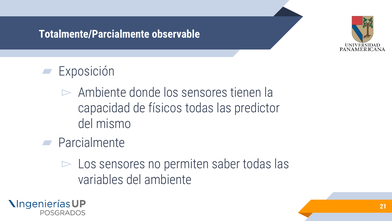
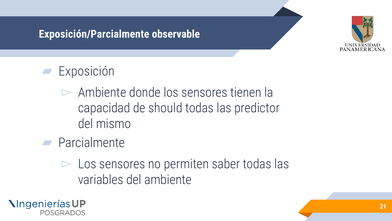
Totalmente/Parcialmente: Totalmente/Parcialmente -> Exposición/Parcialmente
físicos: físicos -> should
